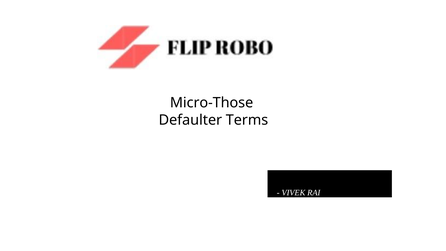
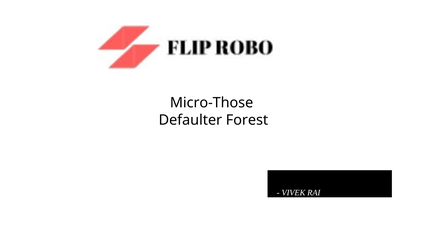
Terms: Terms -> Forest
